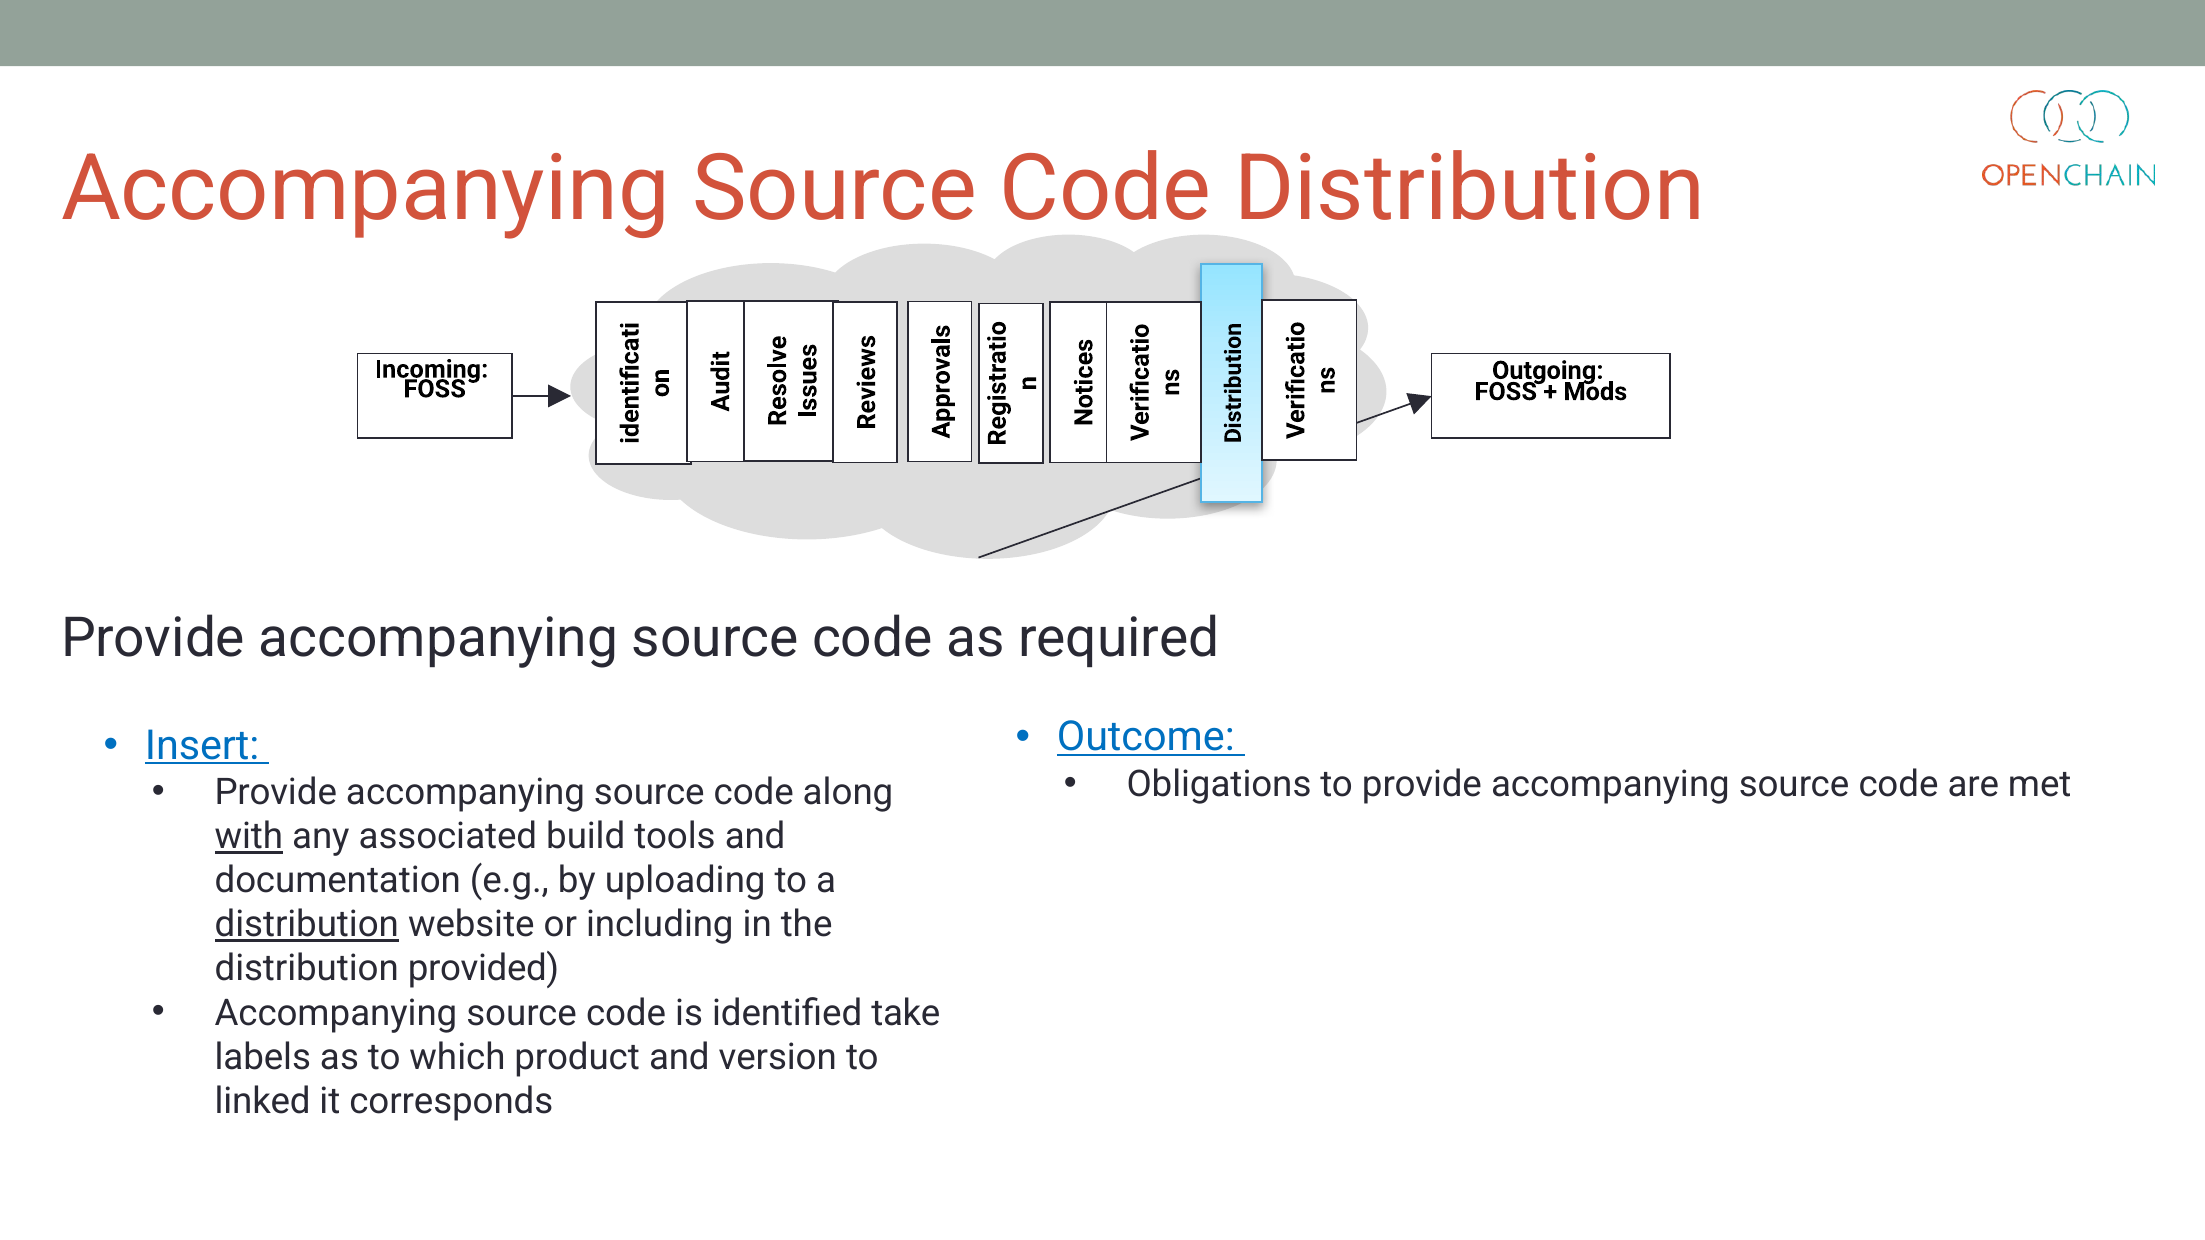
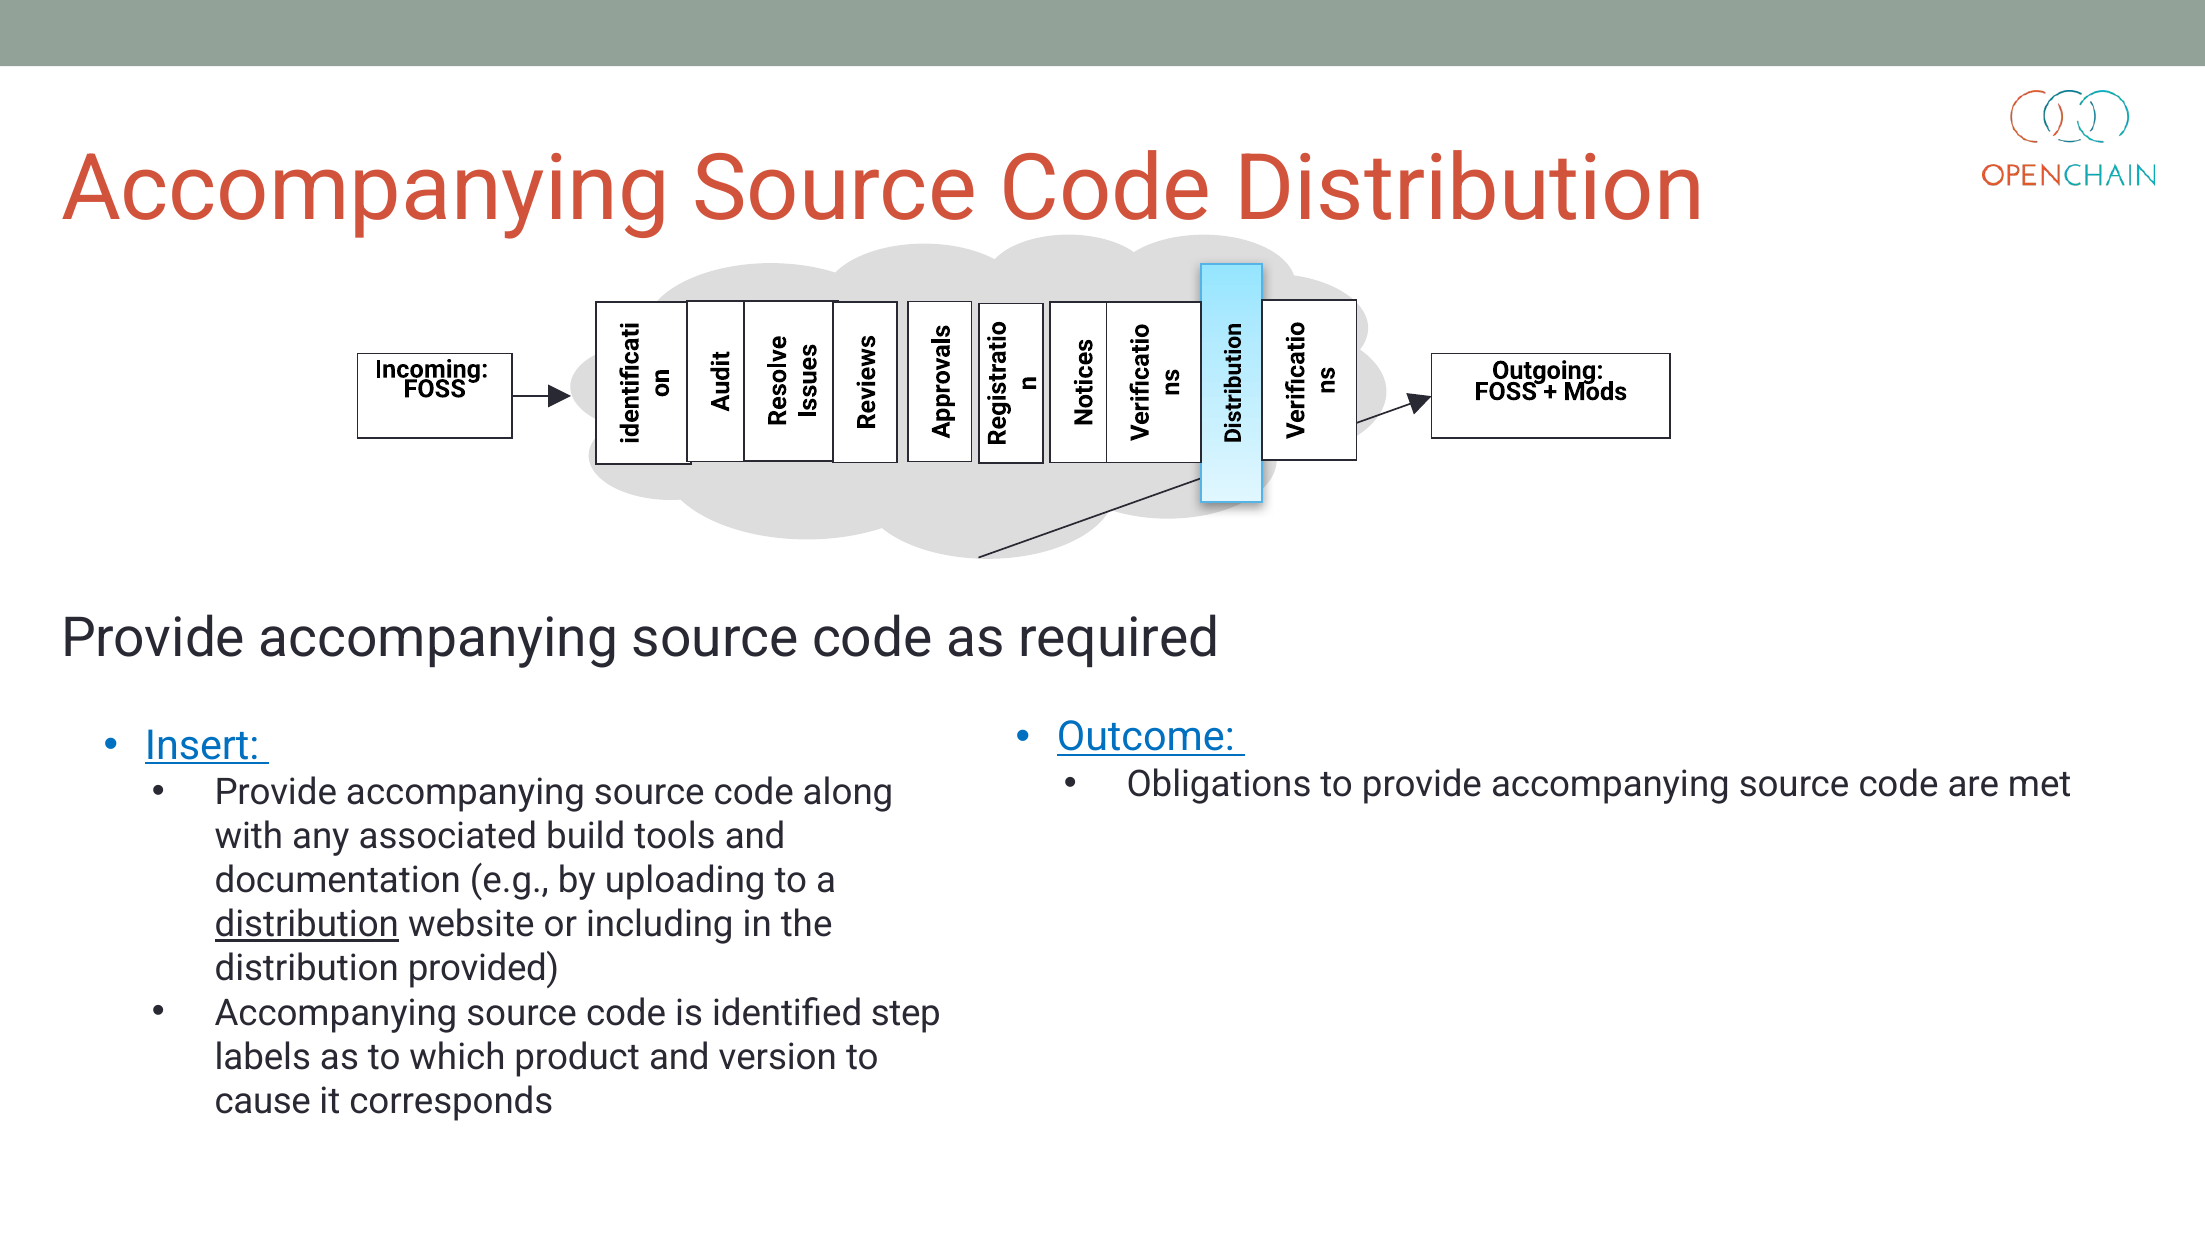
with underline: present -> none
take: take -> step
linked: linked -> cause
